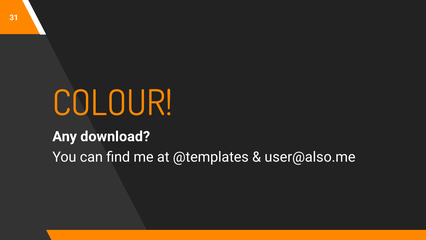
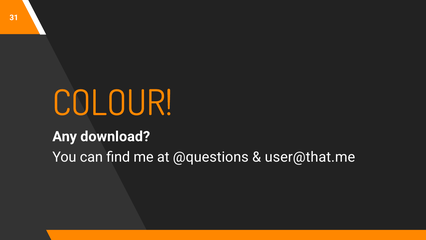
@templates: @templates -> @questions
user@also.me: user@also.me -> user@that.me
